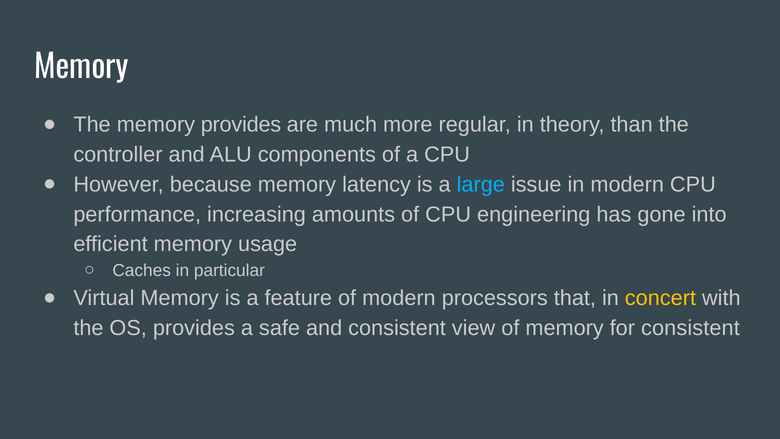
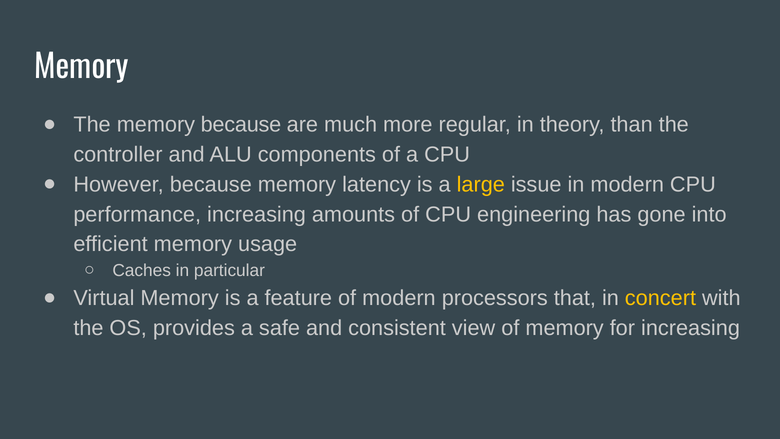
memory provides: provides -> because
large colour: light blue -> yellow
for consistent: consistent -> increasing
